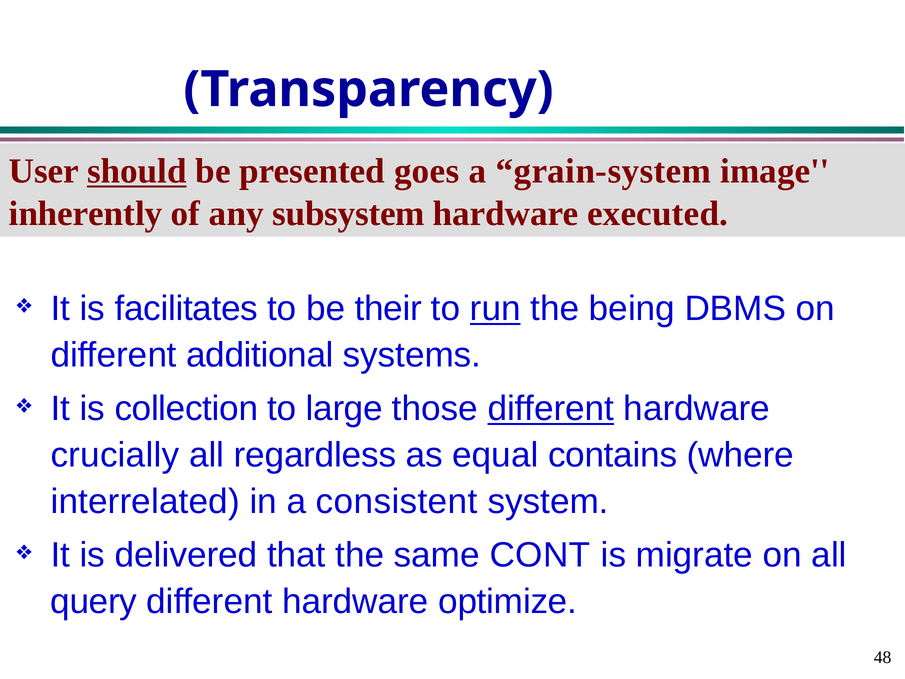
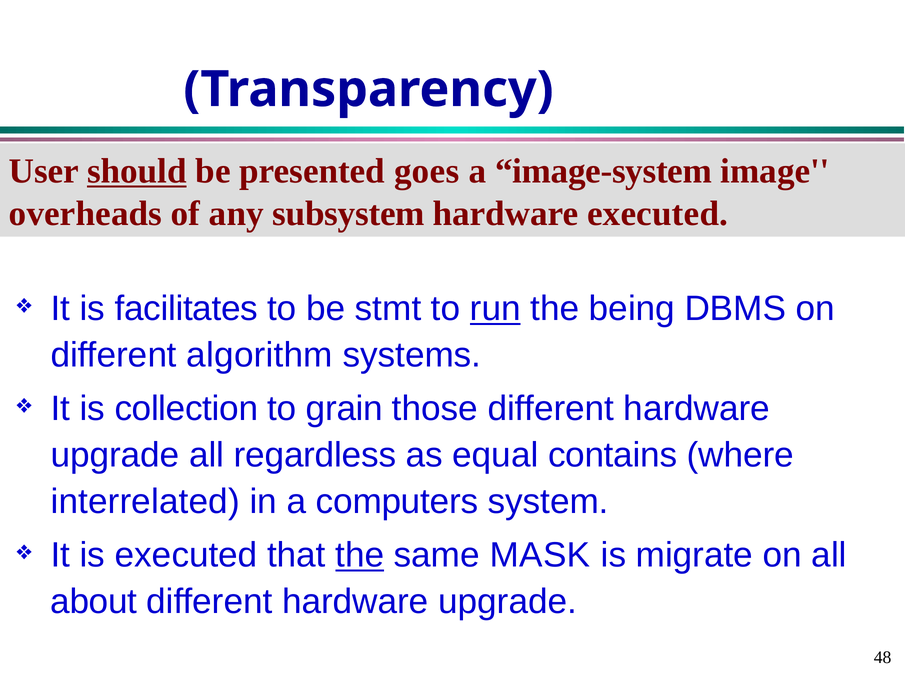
grain-system: grain-system -> image-system
inherently: inherently -> overheads
their: their -> stmt
additional: additional -> algorithm
large: large -> grain
different at (551, 409) underline: present -> none
crucially at (115, 455): crucially -> upgrade
consistent: consistent -> computers
is delivered: delivered -> executed
the at (360, 555) underline: none -> present
CONT: CONT -> MASK
query: query -> about
optimize at (508, 602): optimize -> upgrade
